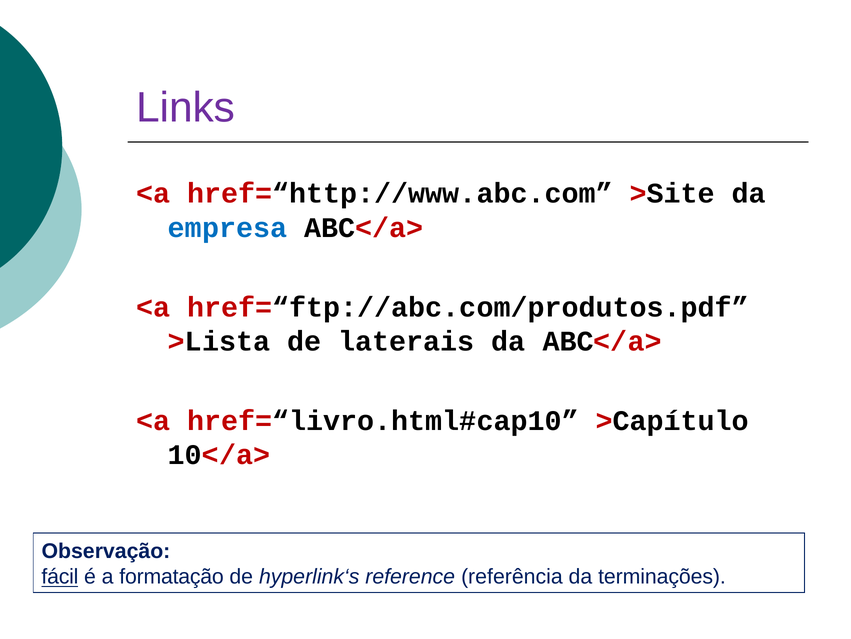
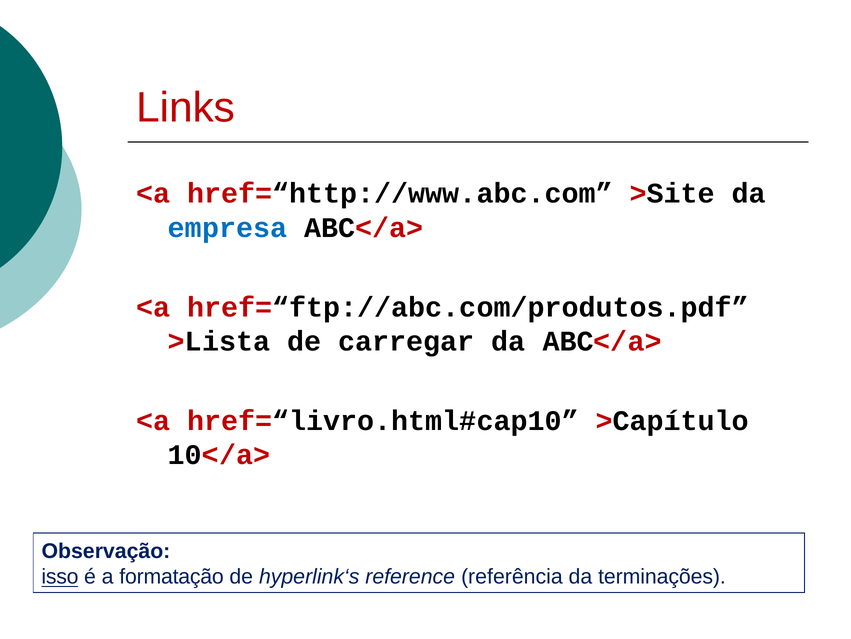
Links colour: purple -> red
laterais: laterais -> carregar
fácil: fácil -> isso
